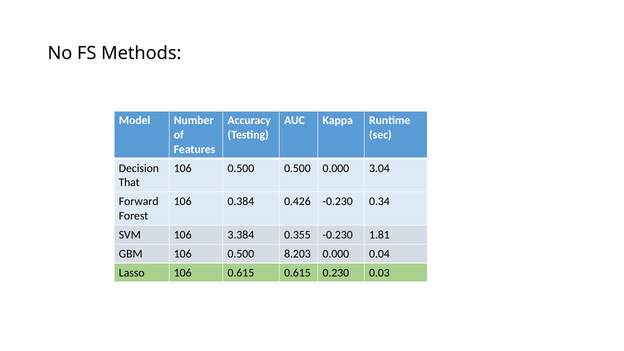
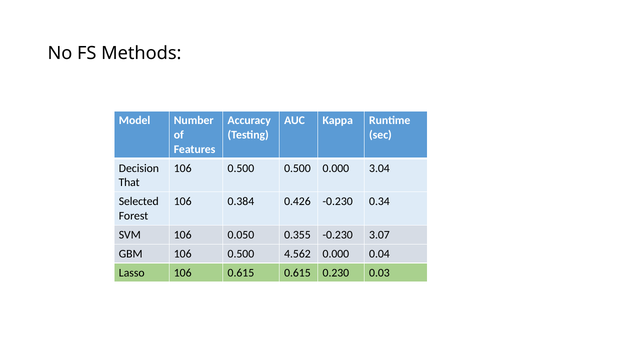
Forward: Forward -> Selected
3.384: 3.384 -> 0.050
1.81: 1.81 -> 3.07
8.203: 8.203 -> 4.562
